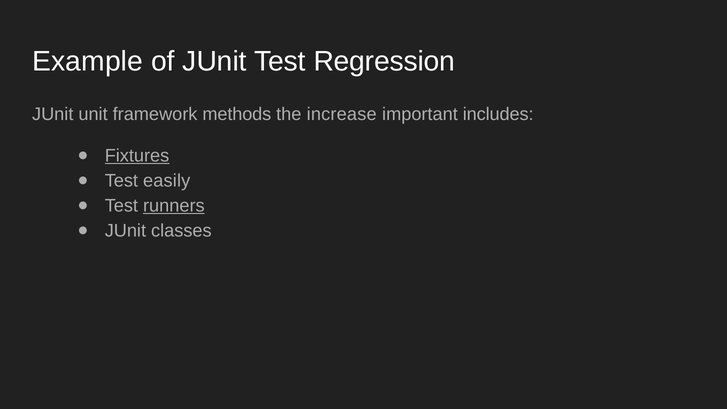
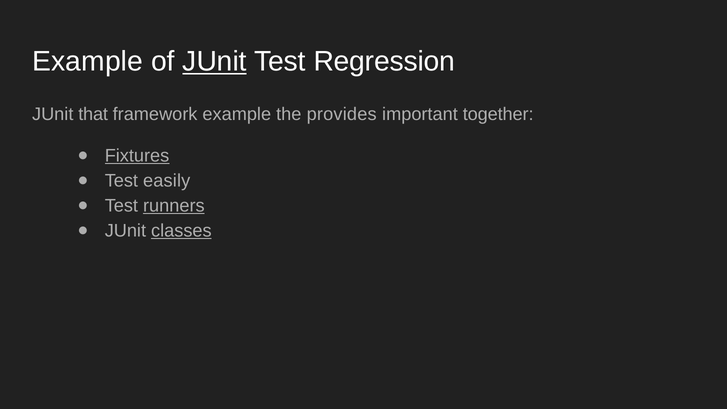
JUnit at (215, 62) underline: none -> present
unit: unit -> that
framework methods: methods -> example
increase: increase -> provides
includes: includes -> together
classes underline: none -> present
